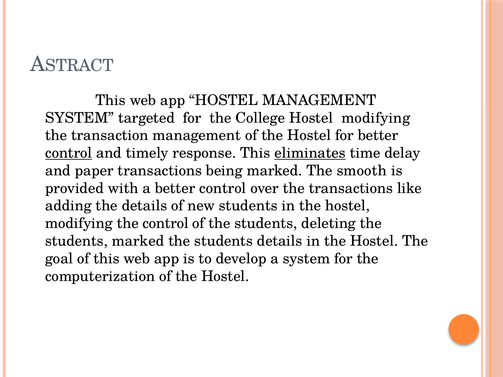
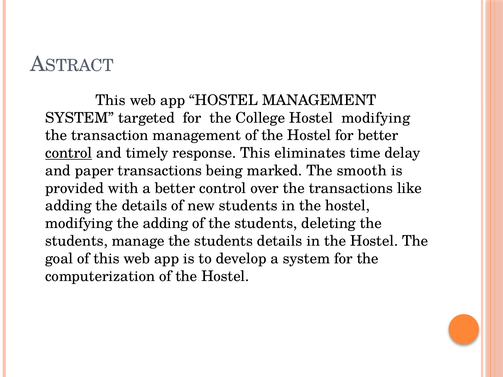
eliminates underline: present -> none
the control: control -> adding
students marked: marked -> manage
